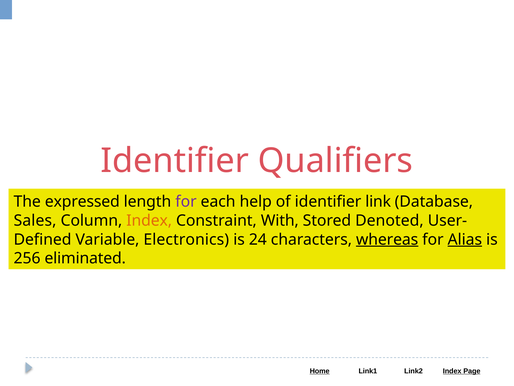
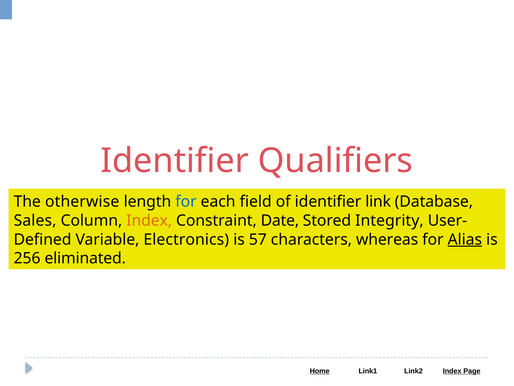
expressed: expressed -> otherwise
for at (186, 201) colour: purple -> blue
help: help -> field
With: With -> Date
Denoted: Denoted -> Integrity
24: 24 -> 57
whereas underline: present -> none
